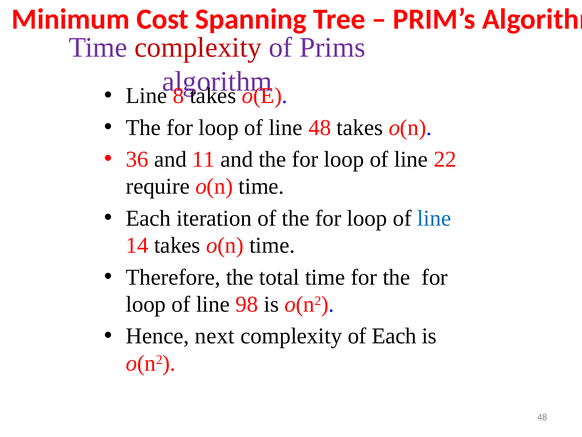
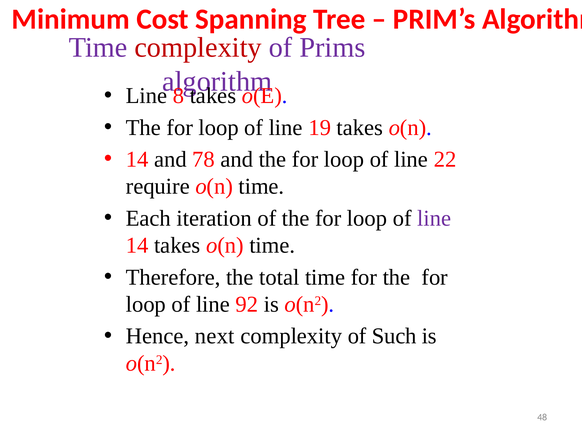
line 48: 48 -> 19
36 at (137, 159): 36 -> 14
11: 11 -> 78
line at (434, 218) colour: blue -> purple
98: 98 -> 92
of Each: Each -> Such
